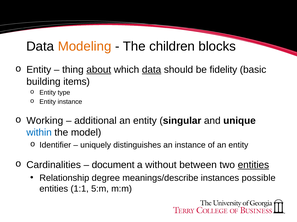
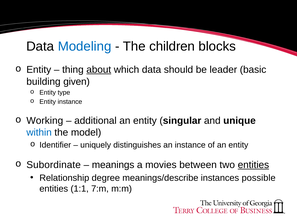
Modeling colour: orange -> blue
data at (152, 70) underline: present -> none
fidelity: fidelity -> leader
items: items -> given
Cardinalities: Cardinalities -> Subordinate
document: document -> meanings
without: without -> movies
5:m: 5:m -> 7:m
